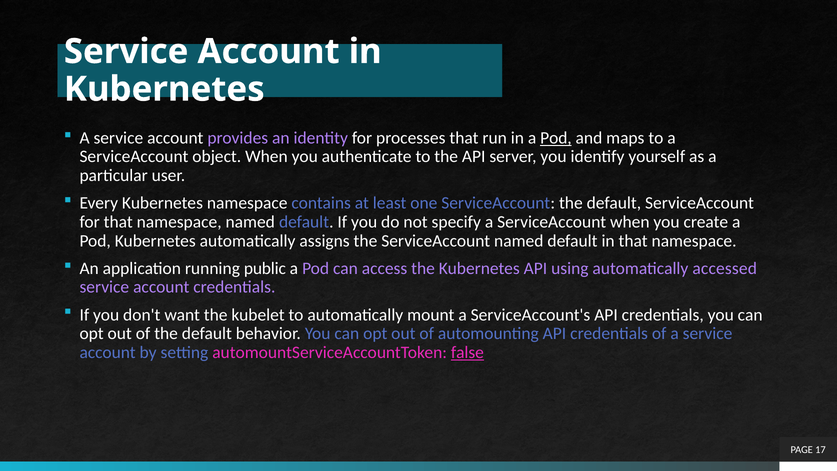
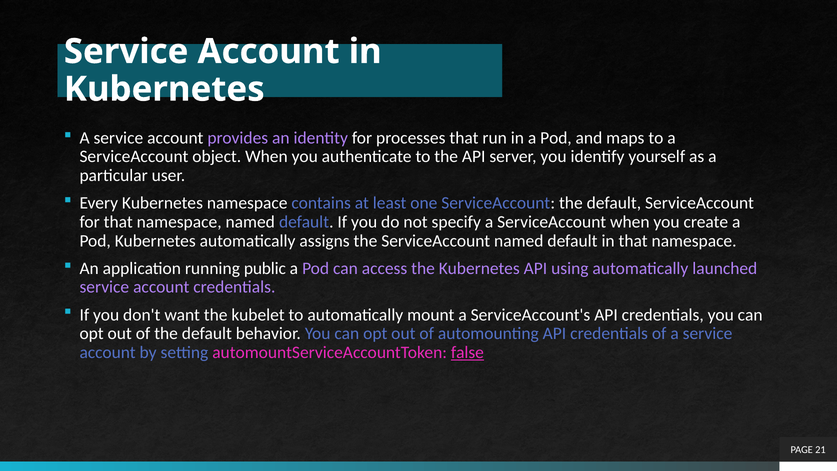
Pod at (556, 138) underline: present -> none
accessed: accessed -> launched
17: 17 -> 21
